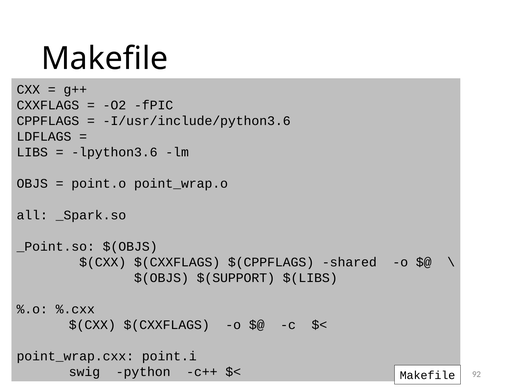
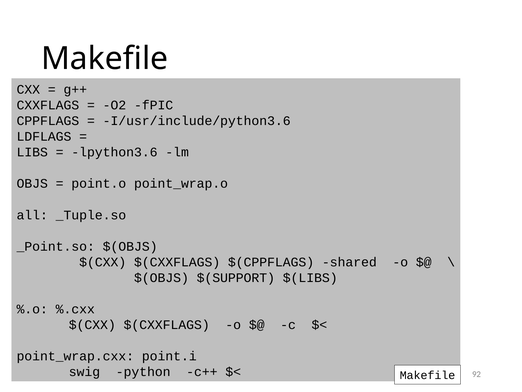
_Spark.so: _Spark.so -> _Tuple.so
